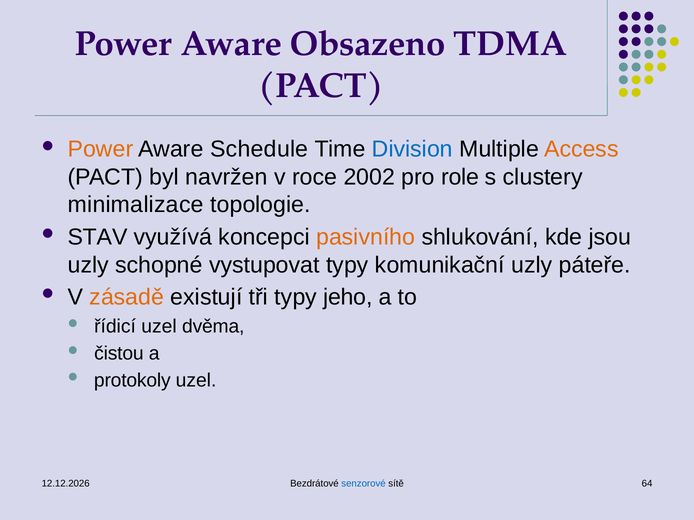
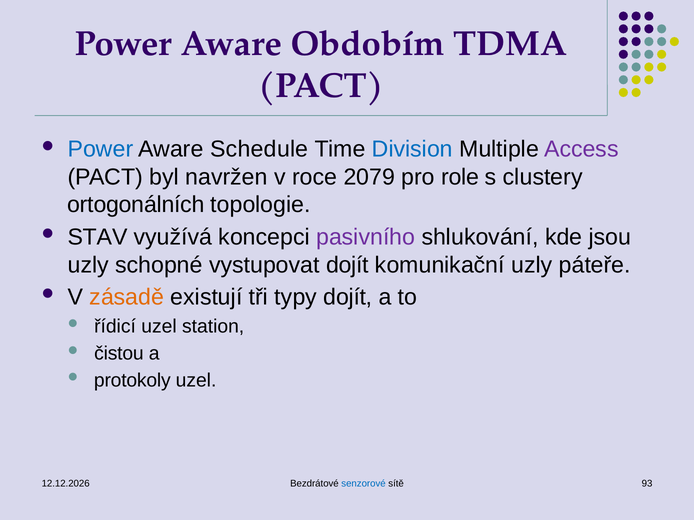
Obsazeno: Obsazeno -> Obdobím
Power at (100, 149) colour: orange -> blue
Access colour: orange -> purple
2002: 2002 -> 2079
minimalizace: minimalizace -> ortogonálních
pasivního colour: orange -> purple
vystupovat typy: typy -> dojít
typy jeho: jeho -> dojít
dvěma: dvěma -> station
64: 64 -> 93
